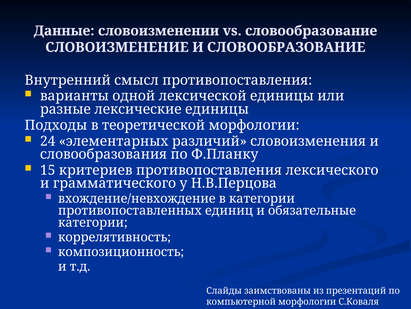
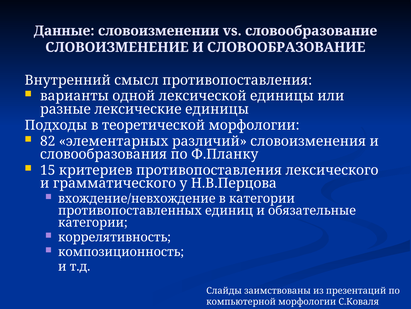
24: 24 -> 82
